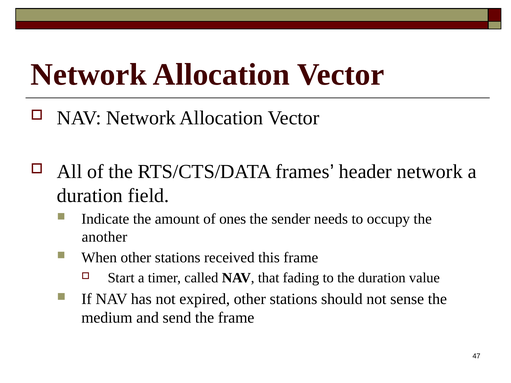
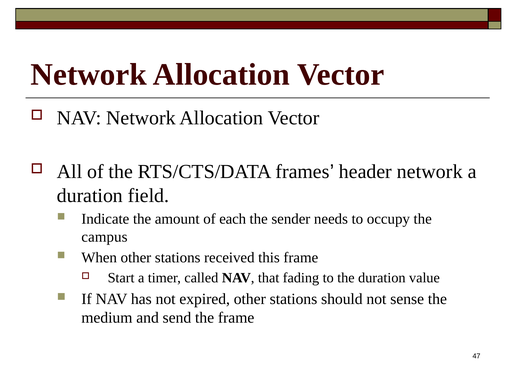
ones: ones -> each
another: another -> campus
